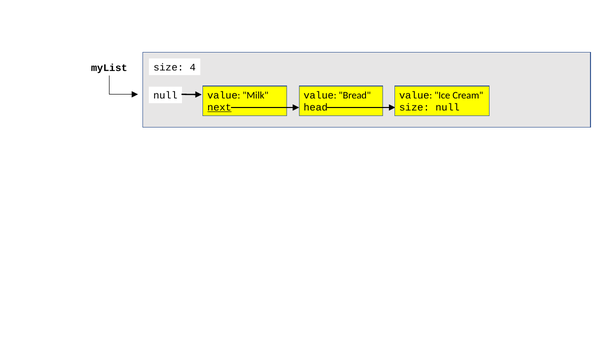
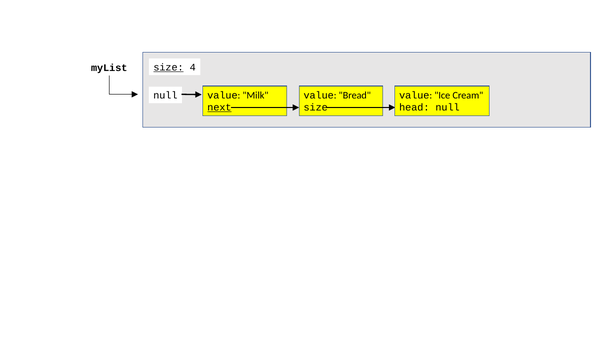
size at (169, 68) underline: none -> present
head at (316, 108): head -> size
size at (414, 108): size -> head
